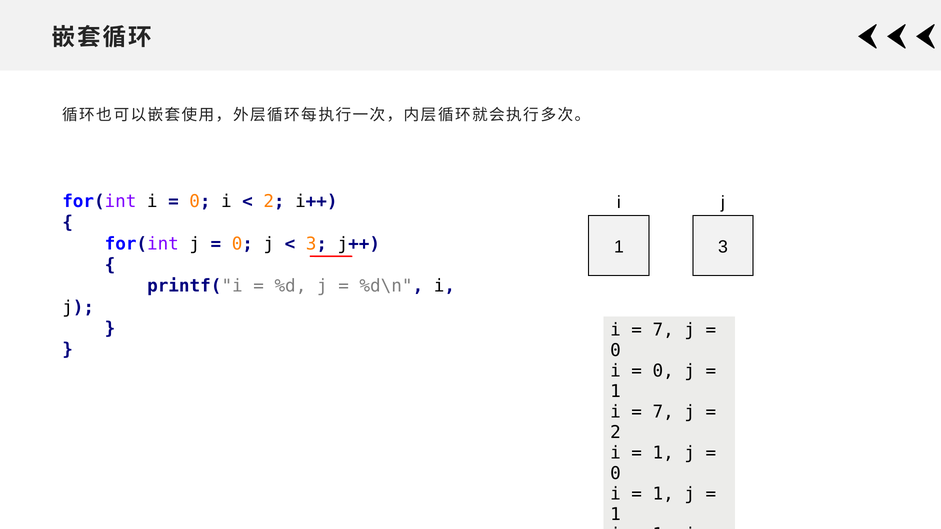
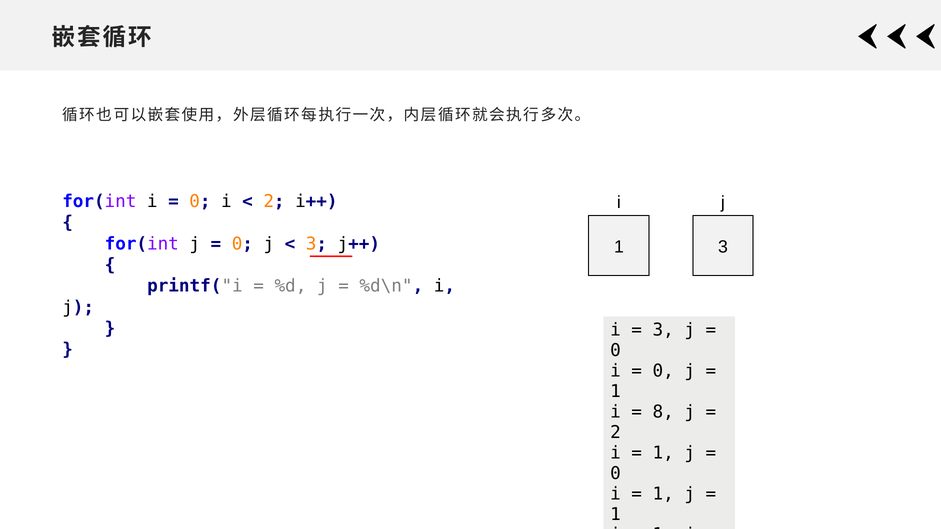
7 at (663, 330): 7 -> 3
7 at (663, 412): 7 -> 8
